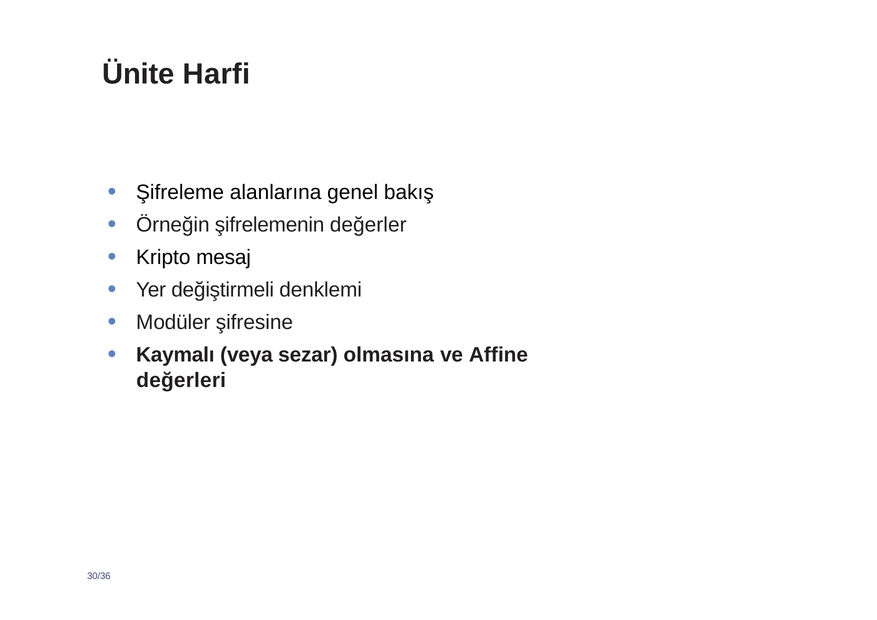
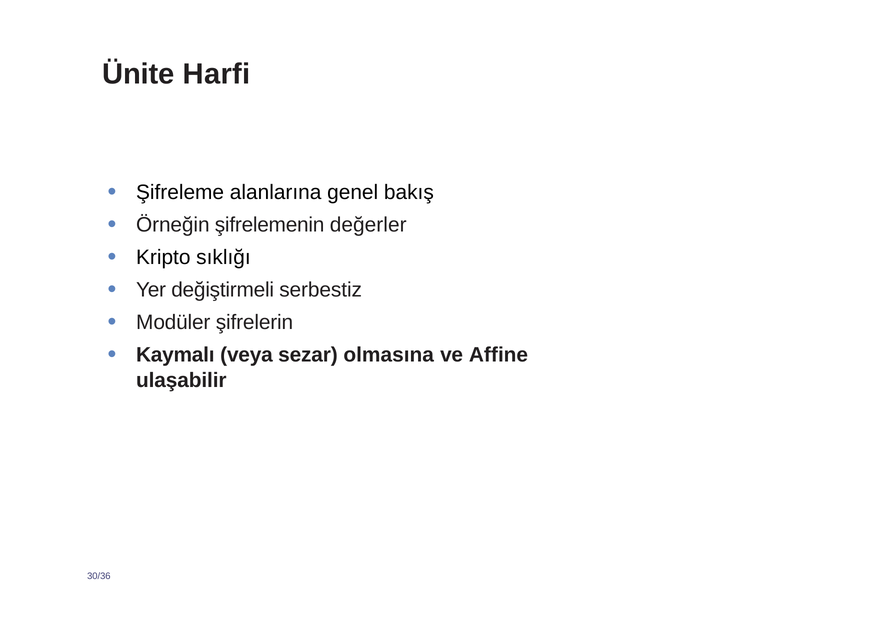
mesaj: mesaj -> sıklığı
denklemi: denklemi -> serbestiz
şifresine: şifresine -> şifrelerin
değerleri: değerleri -> ulaşabilir
